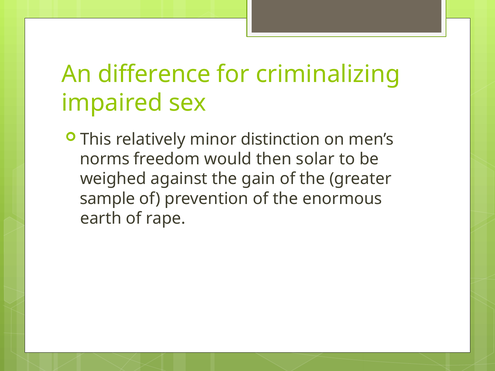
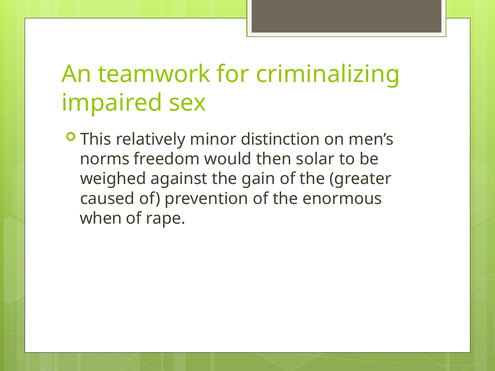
difference: difference -> teamwork
sample: sample -> caused
earth: earth -> when
